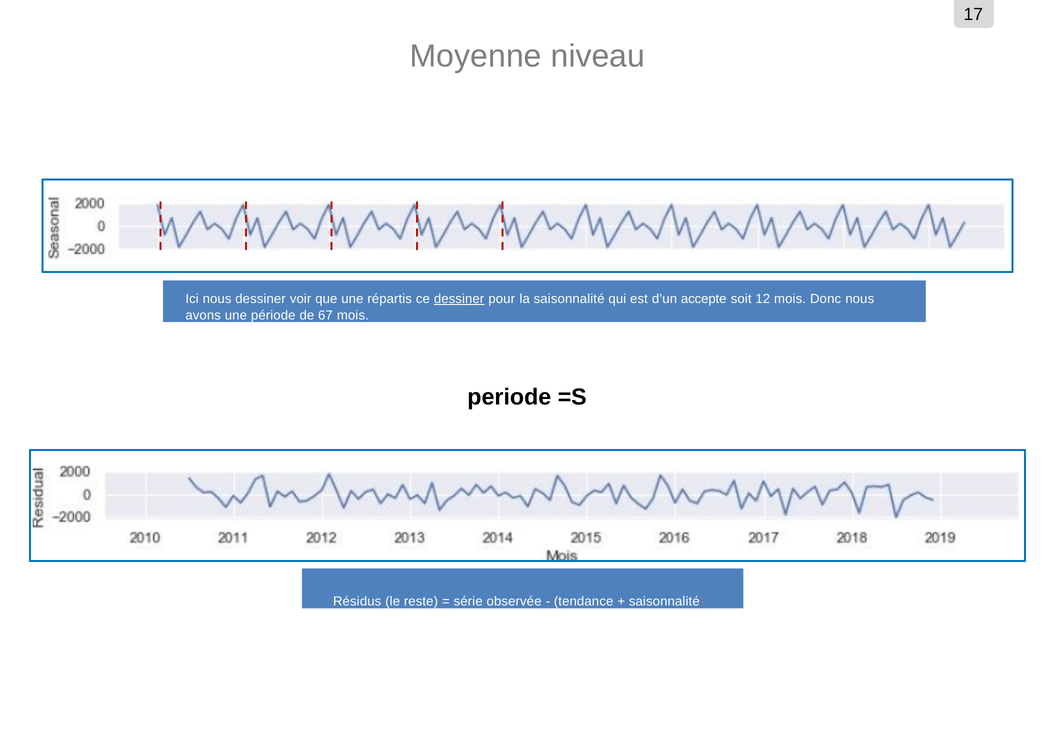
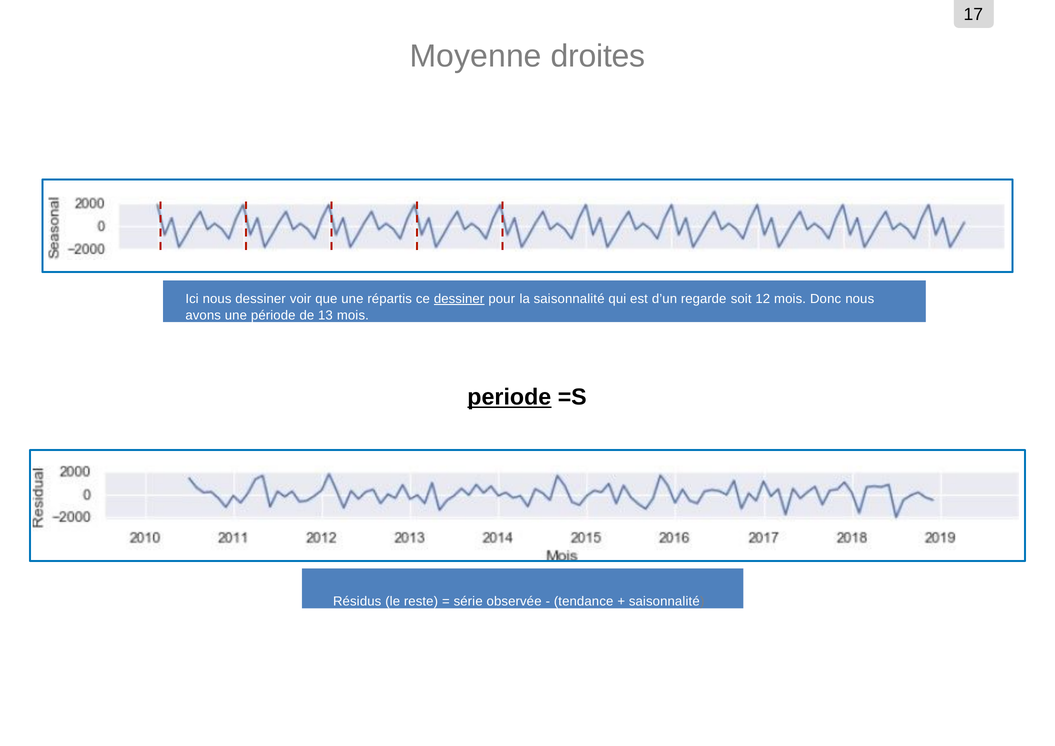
niveau: niveau -> droites
accepte: accepte -> regarde
67: 67 -> 13
periode underline: none -> present
